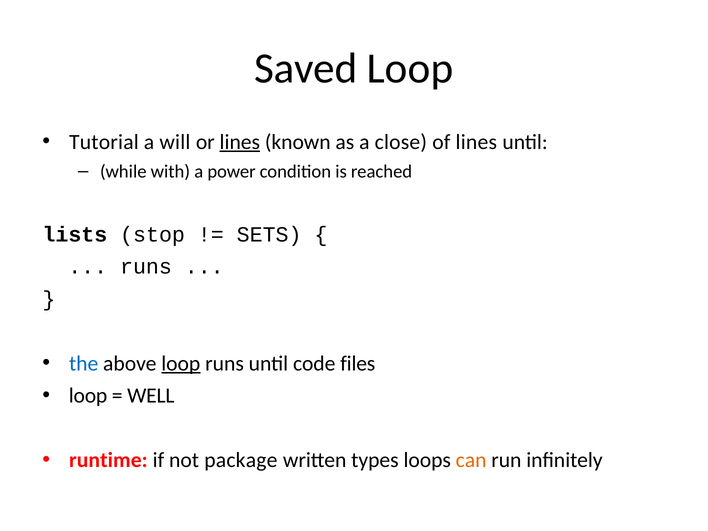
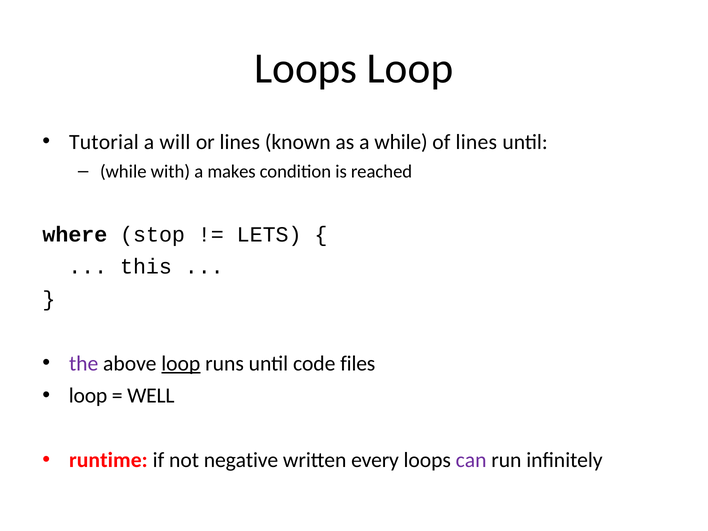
Saved at (306, 69): Saved -> Loops
lines at (240, 142) underline: present -> none
a close: close -> while
power: power -> makes
lists: lists -> where
SETS: SETS -> LETS
runs at (146, 267): runs -> this
the colour: blue -> purple
package: package -> negative
types: types -> every
can colour: orange -> purple
